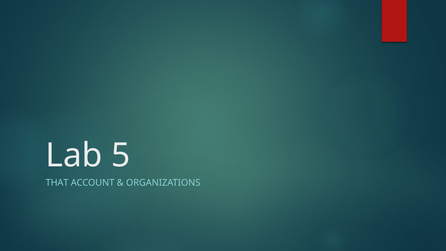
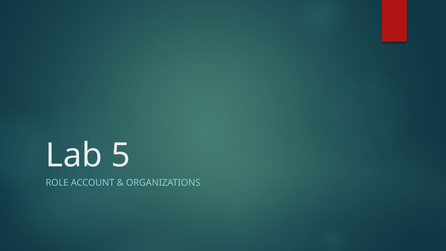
THAT: THAT -> ROLE
